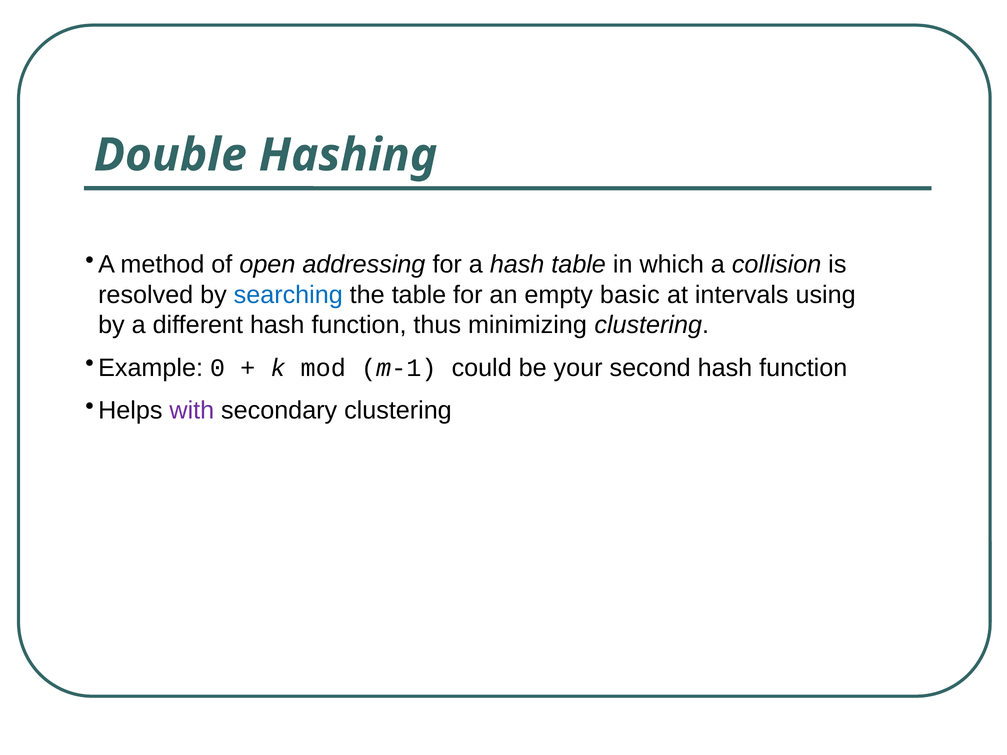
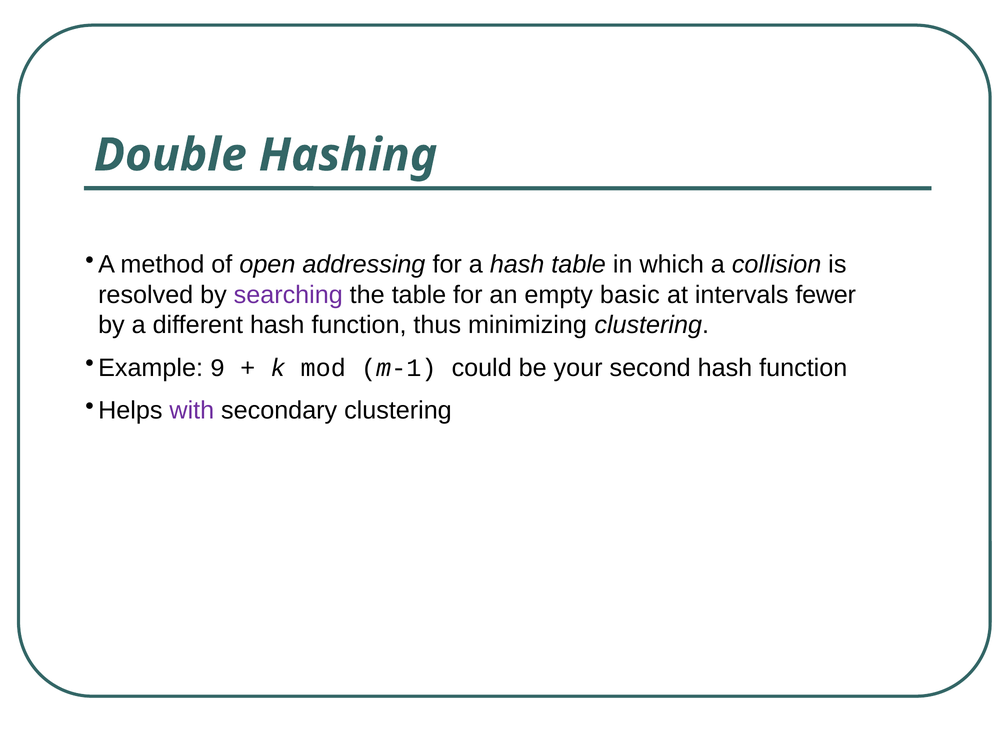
searching colour: blue -> purple
using: using -> fewer
0: 0 -> 9
